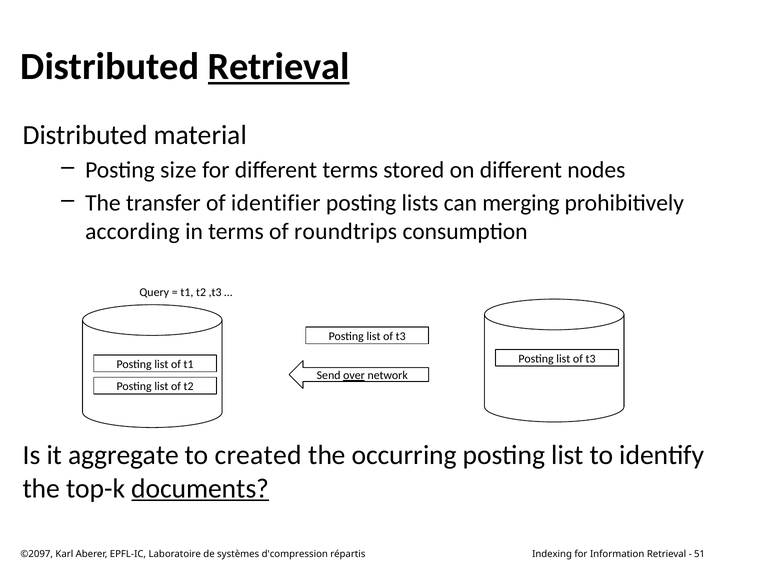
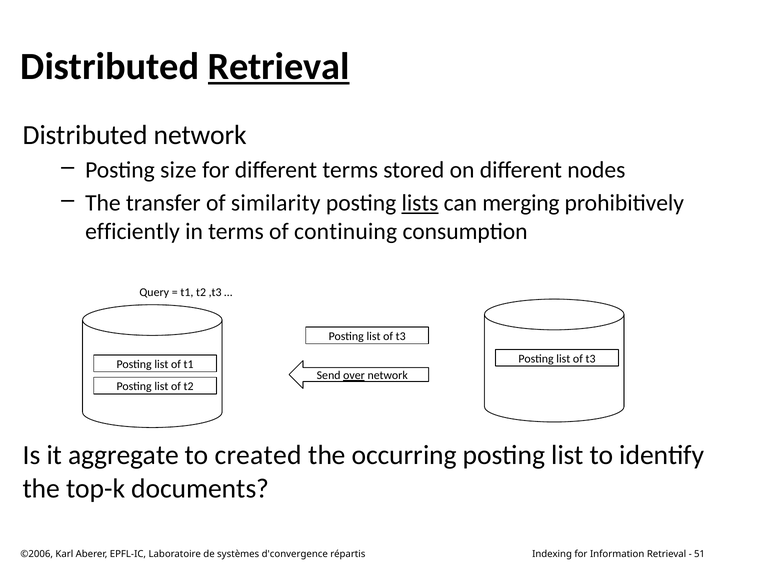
Distributed material: material -> network
identifier: identifier -> similarity
lists underline: none -> present
according: according -> efficiently
roundtrips: roundtrips -> continuing
documents underline: present -> none
©2097: ©2097 -> ©2006
d'compression: d'compression -> d'convergence
